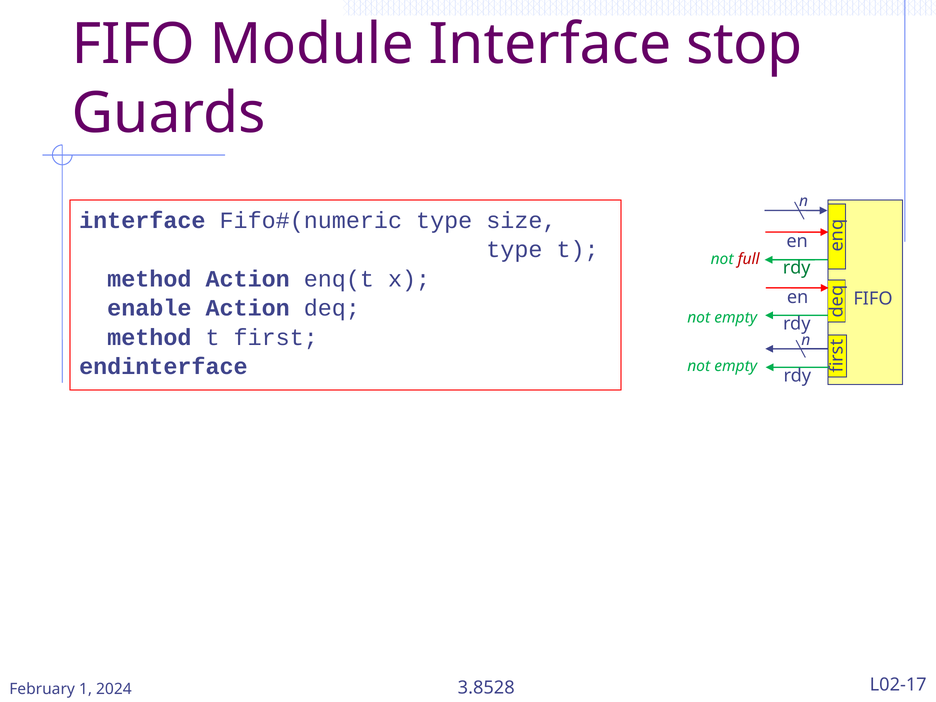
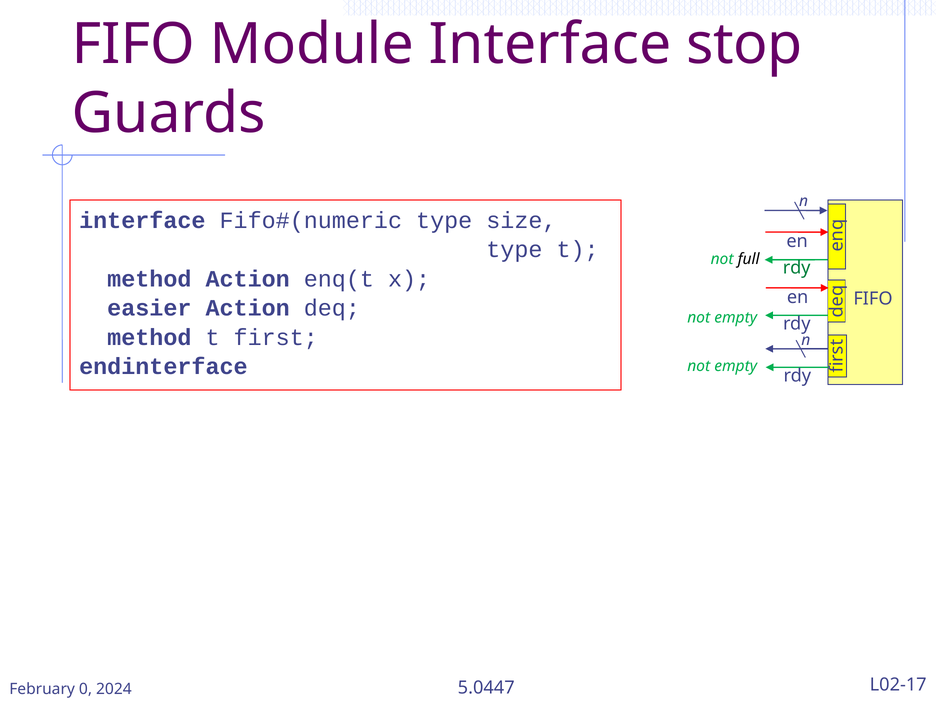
full colour: red -> black
enable: enable -> easier
1: 1 -> 0
3.8528: 3.8528 -> 5.0447
